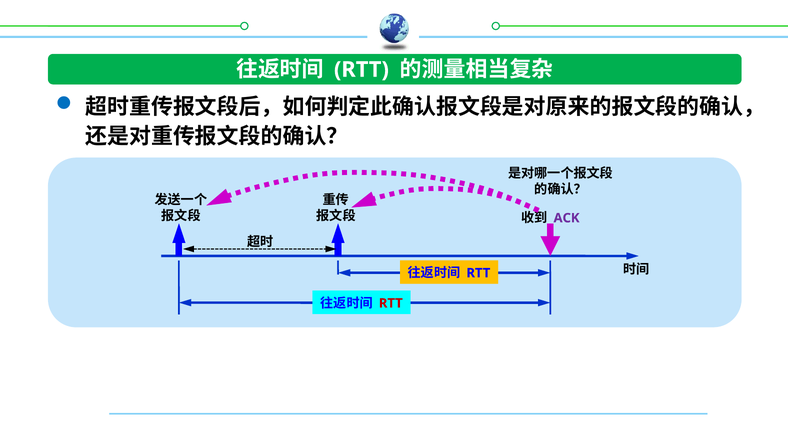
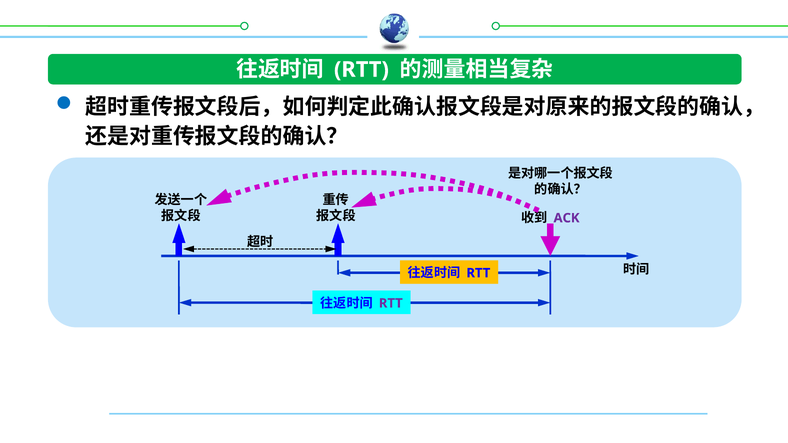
RTT at (391, 303) colour: red -> purple
